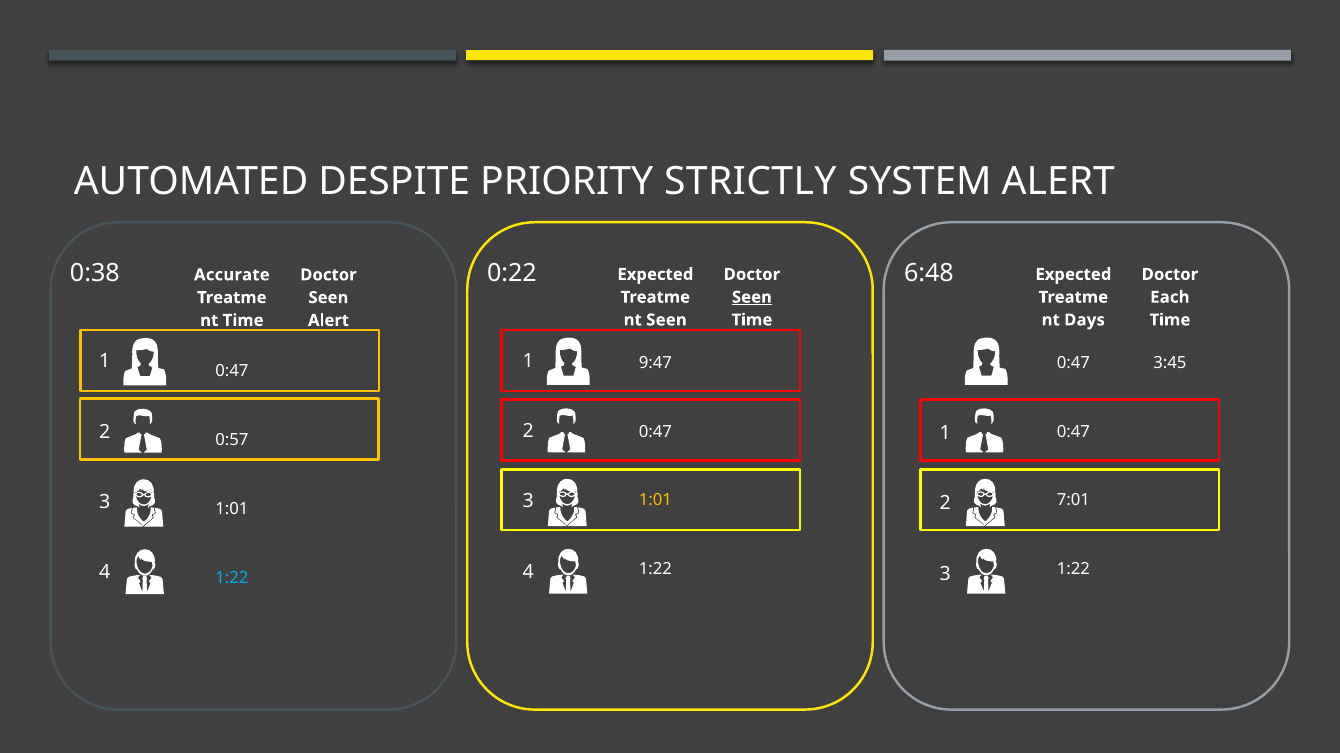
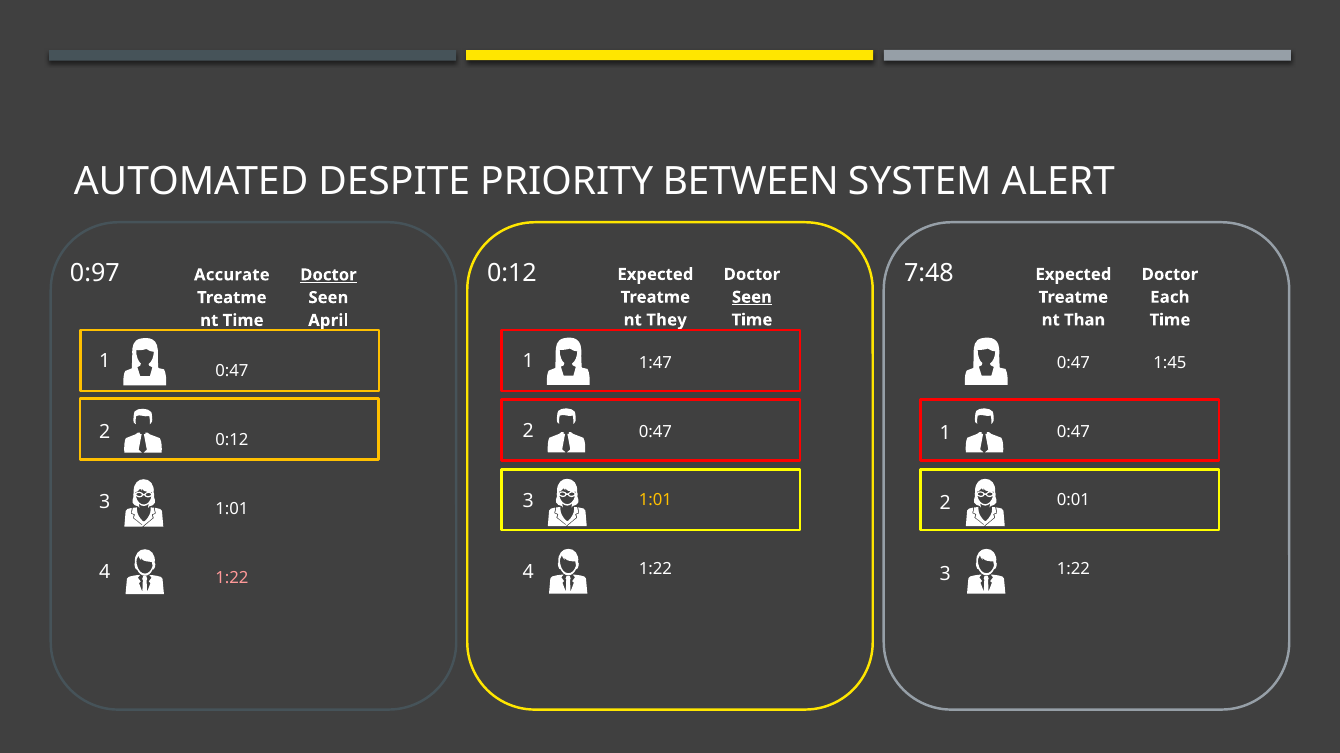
STRICTLY: STRICTLY -> BETWEEN
0:22 at (512, 274): 0:22 -> 0:12
6:48: 6:48 -> 7:48
0:38: 0:38 -> 0:97
Doctor at (328, 275) underline: none -> present
Seen at (666, 320): Seen -> They
Days: Days -> Than
Alert at (328, 321): Alert -> April
9:47: 9:47 -> 1:47
3:45: 3:45 -> 1:45
0:57 at (232, 440): 0:57 -> 0:12
7:01: 7:01 -> 0:01
1:22 at (232, 578) colour: light blue -> pink
